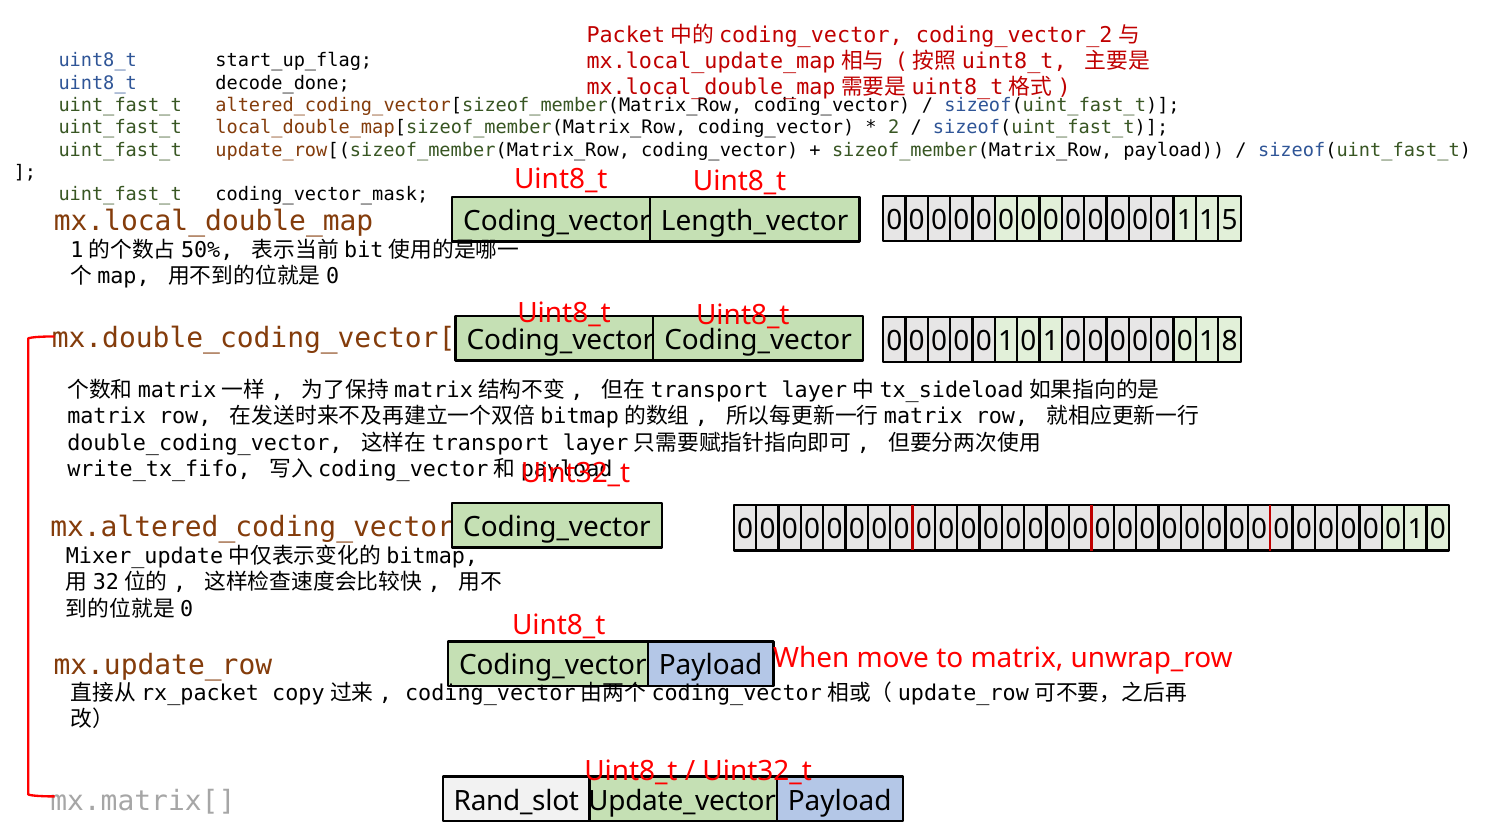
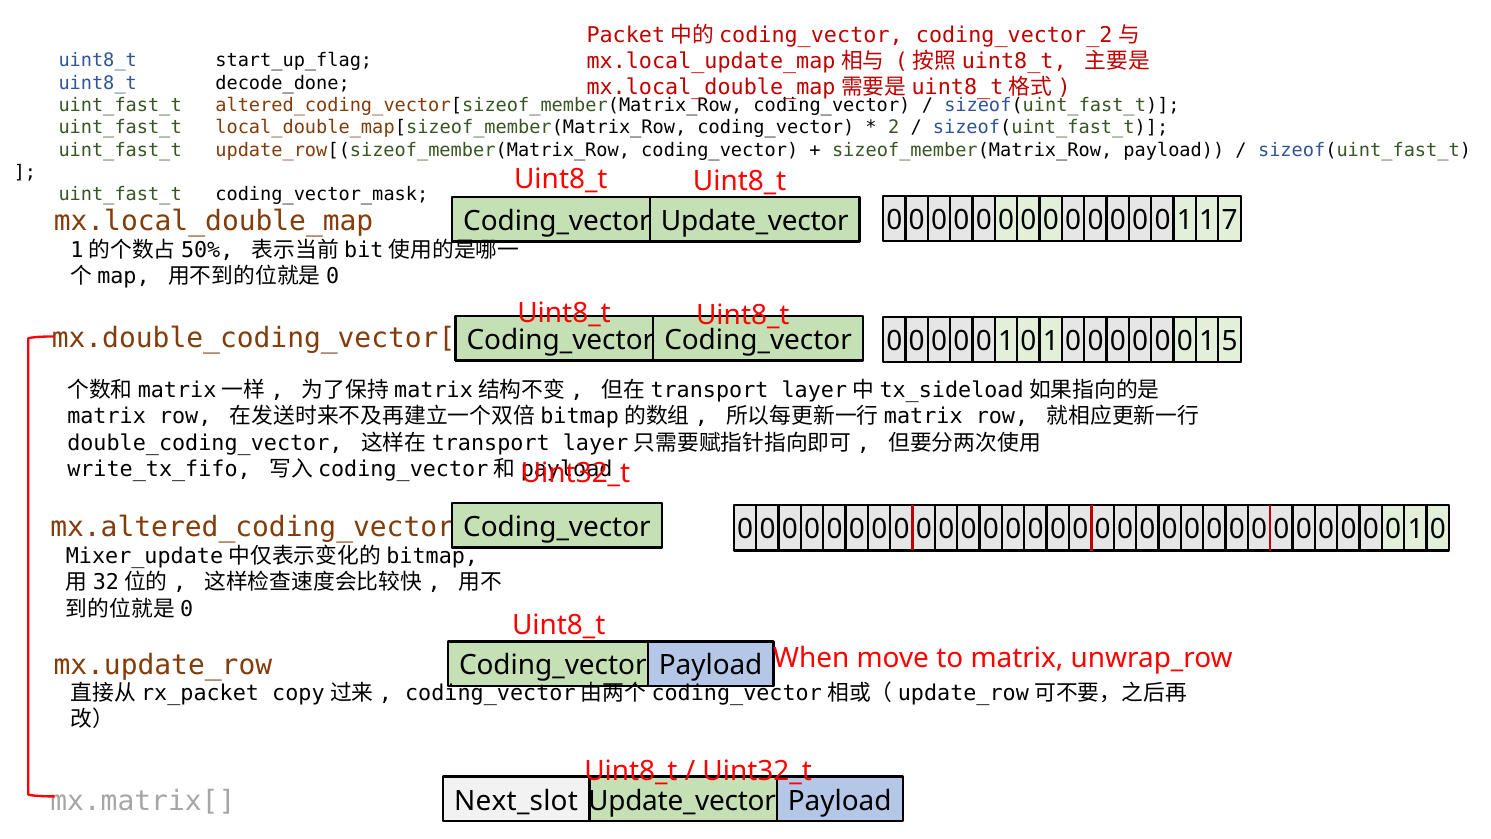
5: 5 -> 7
Coding_vector Length_vector: Length_vector -> Update_vector
8: 8 -> 5
Rand_slot: Rand_slot -> Next_slot
